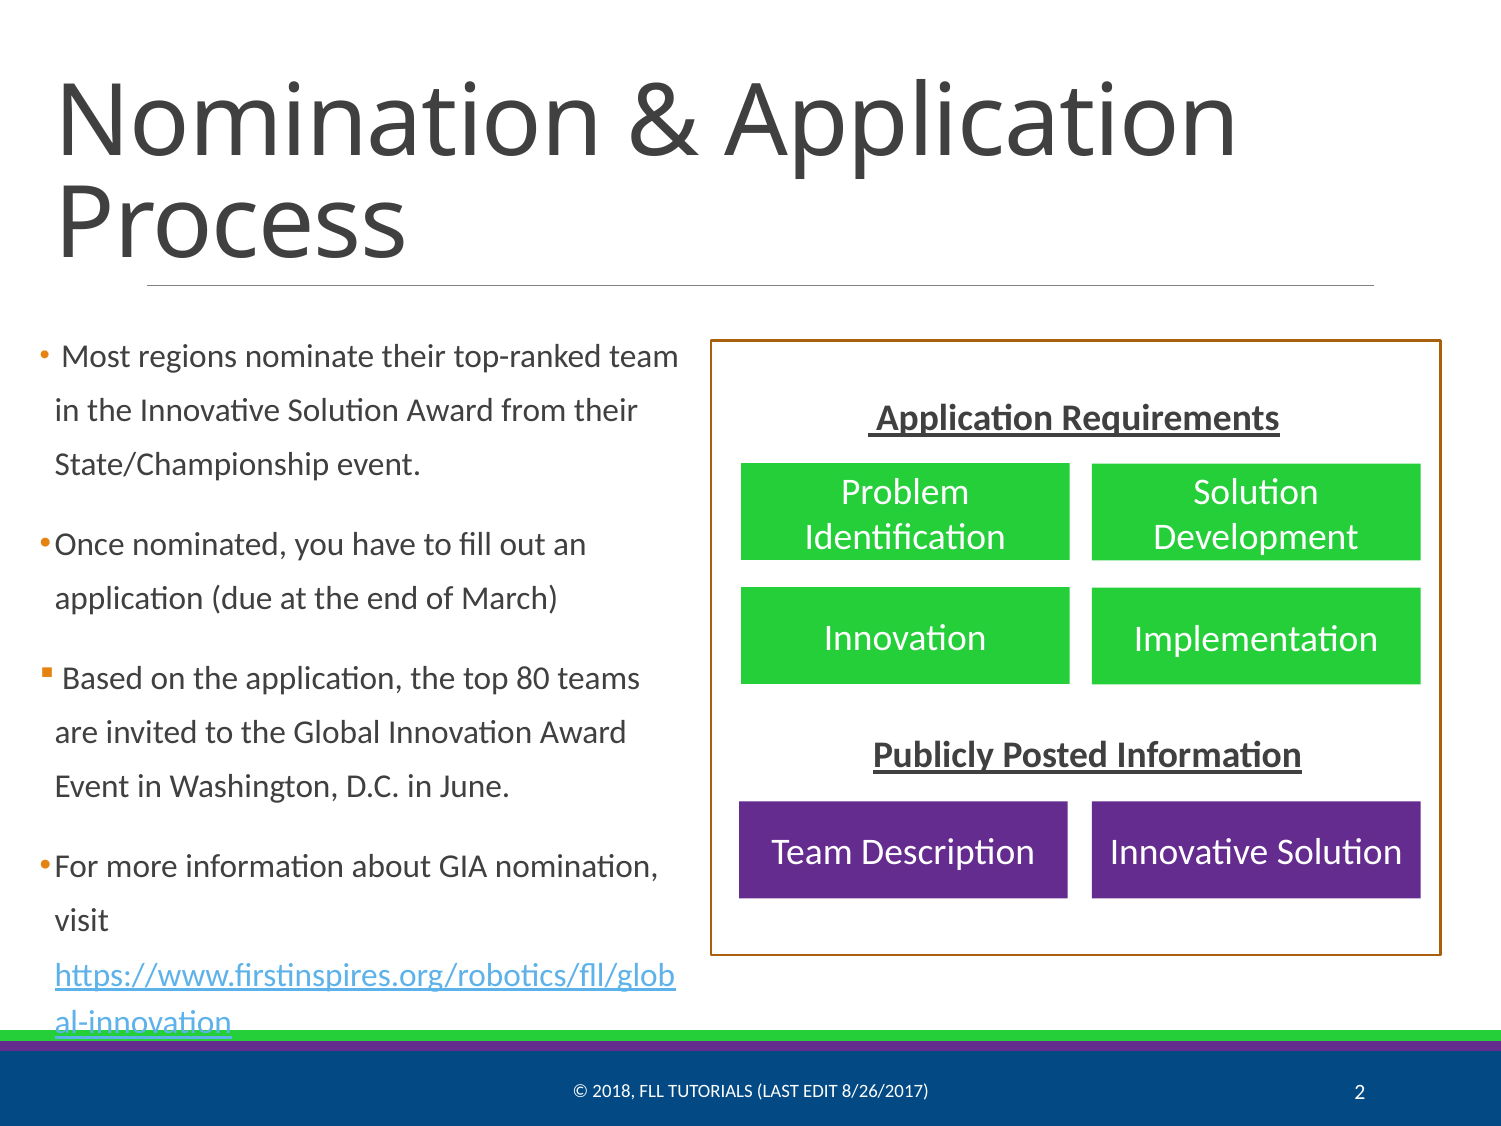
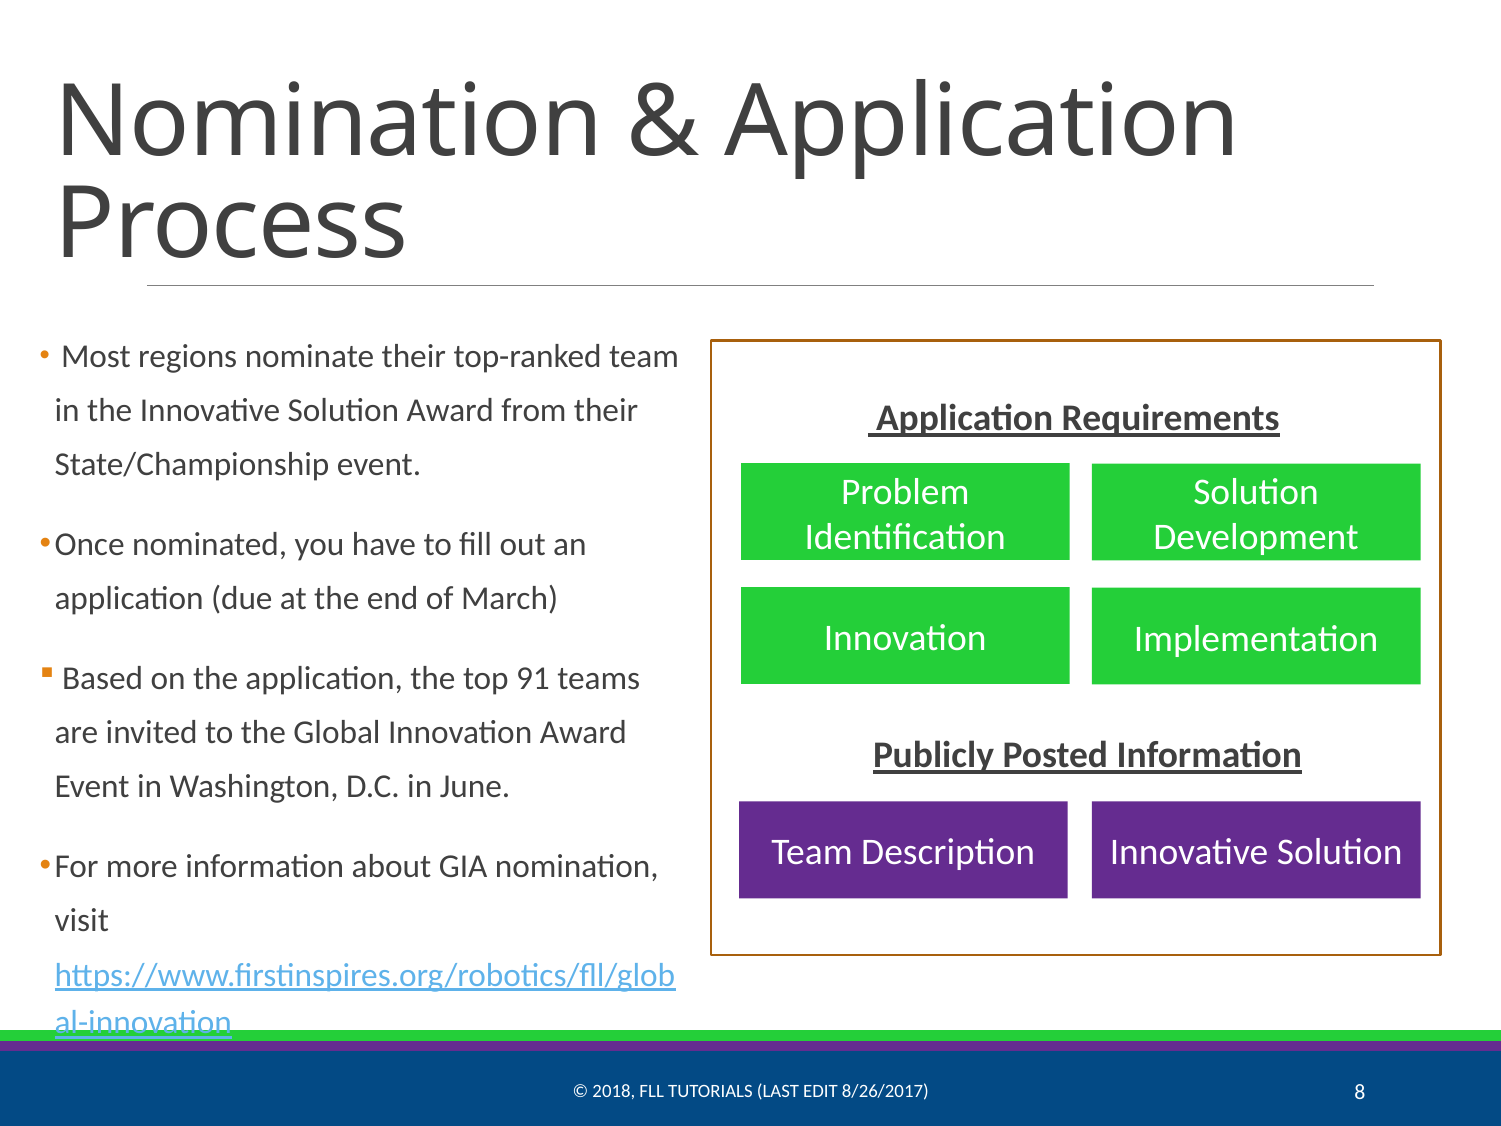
80: 80 -> 91
2: 2 -> 8
